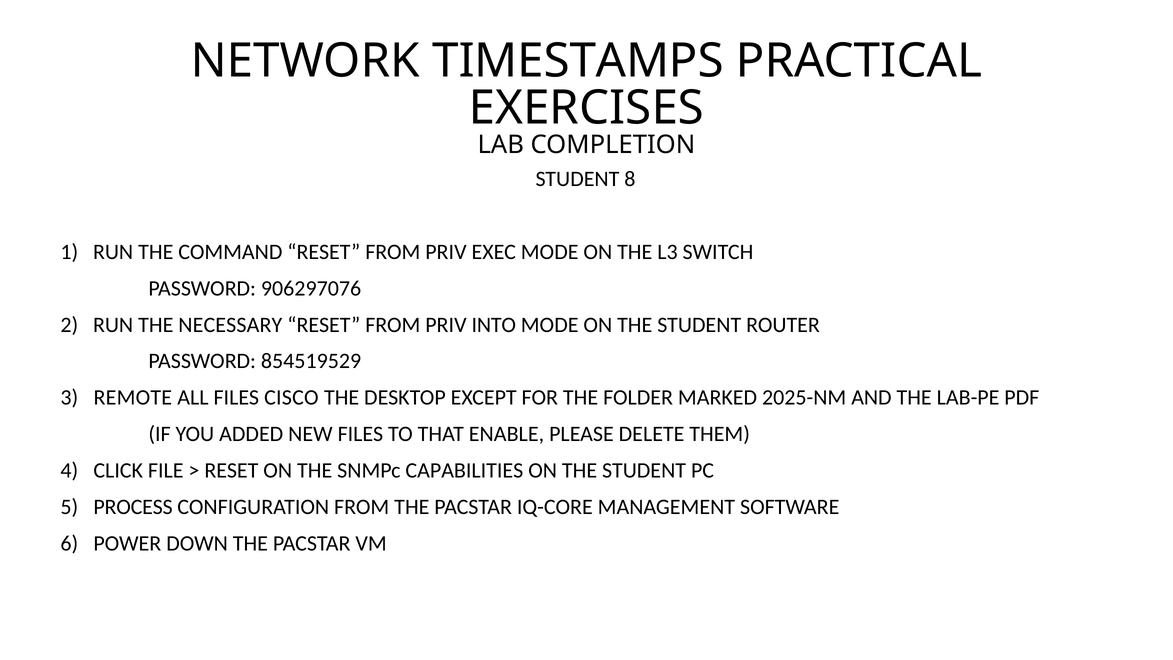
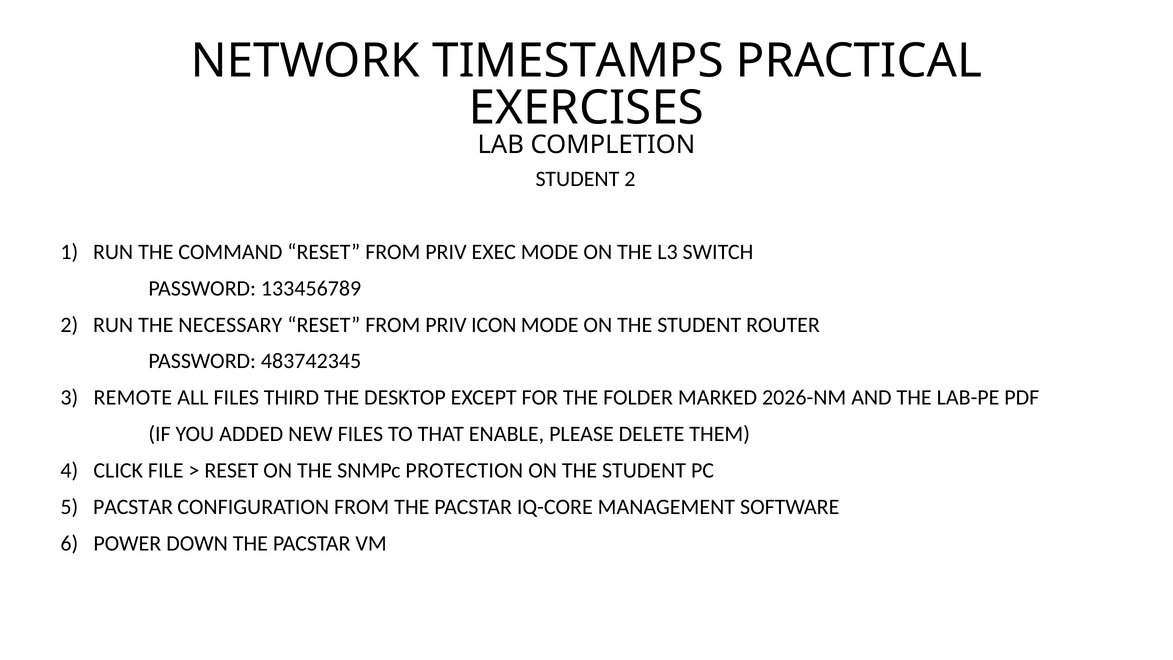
STUDENT 8: 8 -> 2
906297076: 906297076 -> 133456789
INTO: INTO -> ICON
854519529: 854519529 -> 483742345
CISCO: CISCO -> THIRD
2025-NM: 2025-NM -> 2026-NM
CAPABILITIES: CAPABILITIES -> PROTECTION
5 PROCESS: PROCESS -> PACSTAR
